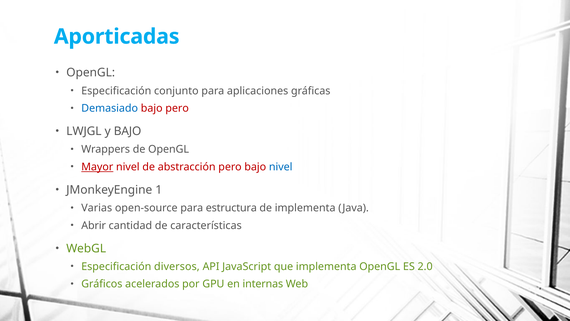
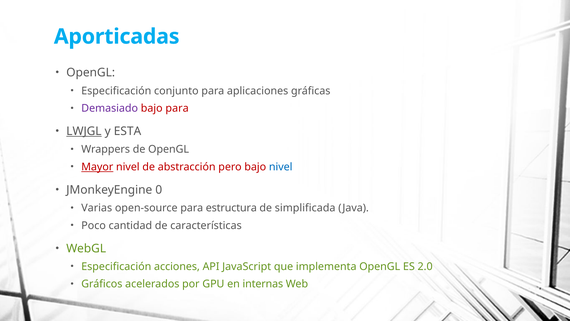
Demasiado colour: blue -> purple
bajo pero: pero -> para
LWJGL underline: none -> present
y BAJO: BAJO -> ESTA
1: 1 -> 0
de implementa: implementa -> simplificada
Abrir: Abrir -> Poco
diversos: diversos -> acciones
